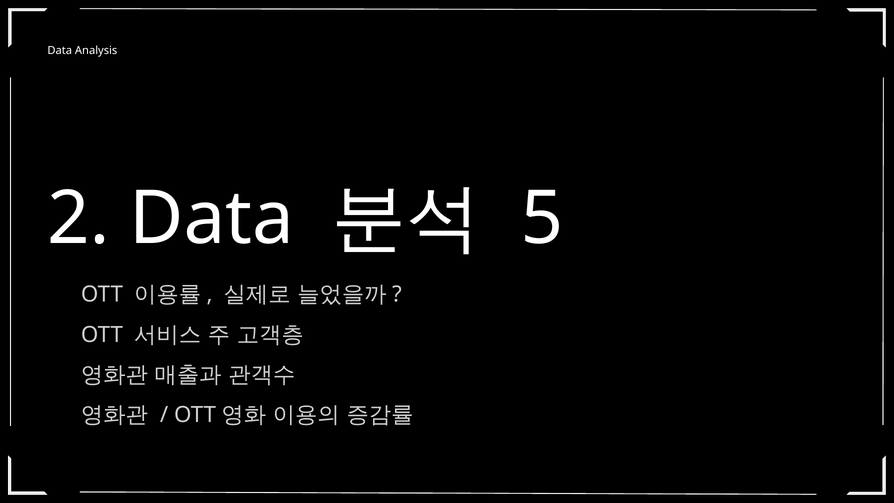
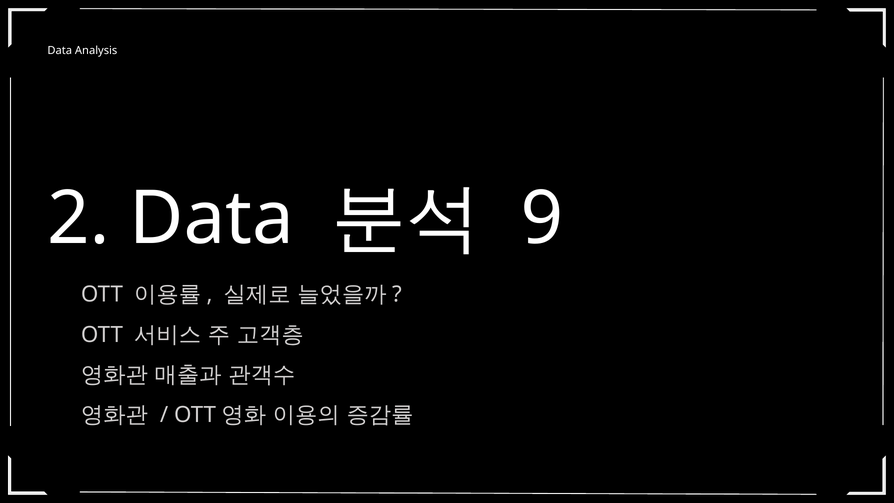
5: 5 -> 9
